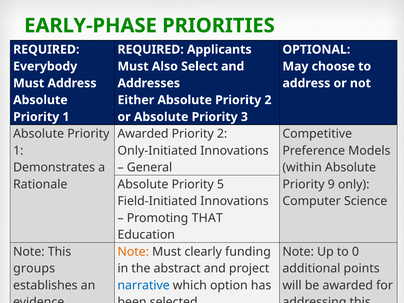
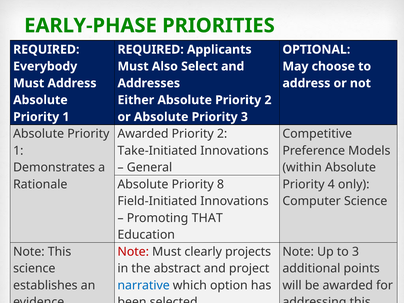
Only-Initiated: Only-Initiated -> Take-Initiated
5: 5 -> 8
9: 9 -> 4
Note at (133, 252) colour: orange -> red
funding: funding -> projects
to 0: 0 -> 3
groups at (34, 269): groups -> science
